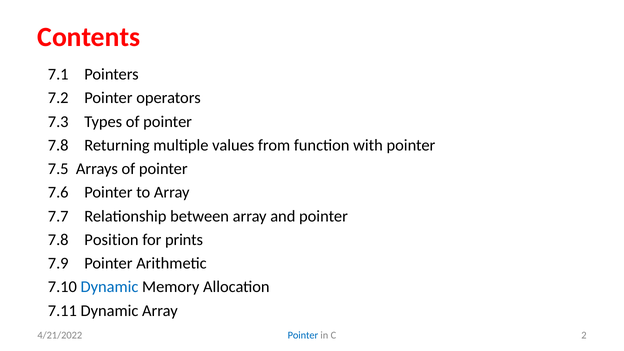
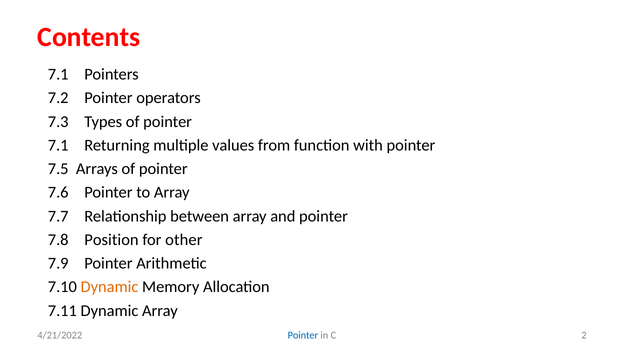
7.8 at (58, 145): 7.8 -> 7.1
prints: prints -> other
Dynamic at (109, 287) colour: blue -> orange
